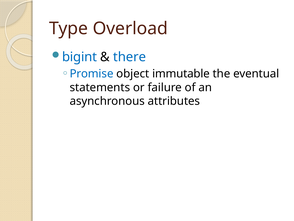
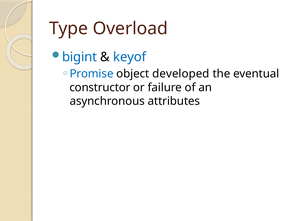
there: there -> keyof
immutable: immutable -> developed
statements: statements -> constructor
